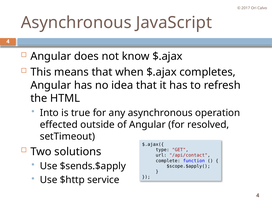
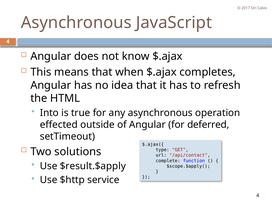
resolved: resolved -> deferred
$sends.$apply: $sends.$apply -> $result.$apply
